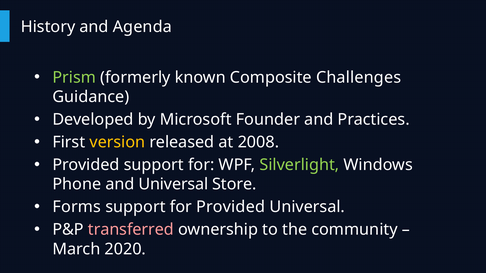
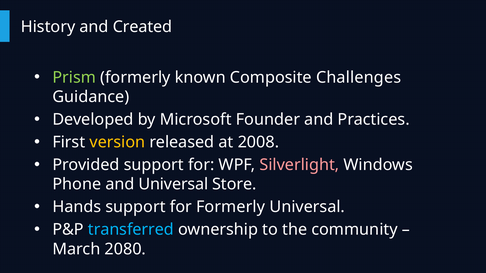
Agenda: Agenda -> Created
Silverlight colour: light green -> pink
Forms: Forms -> Hands
for Provided: Provided -> Formerly
transferred colour: pink -> light blue
2020: 2020 -> 2080
